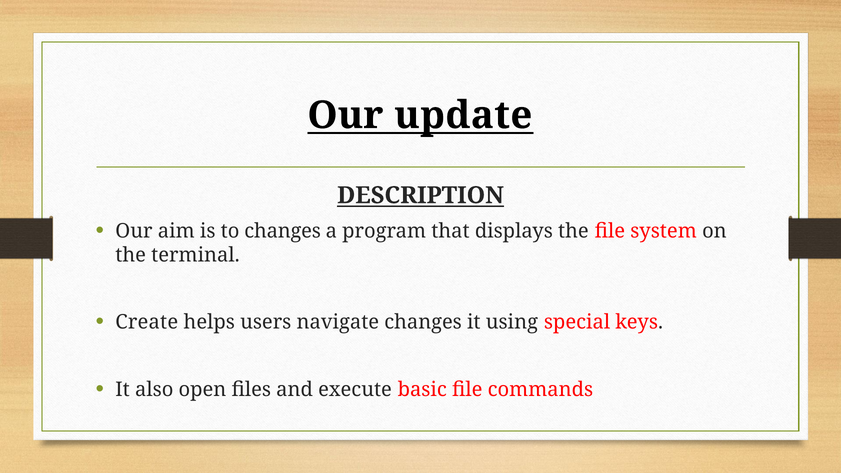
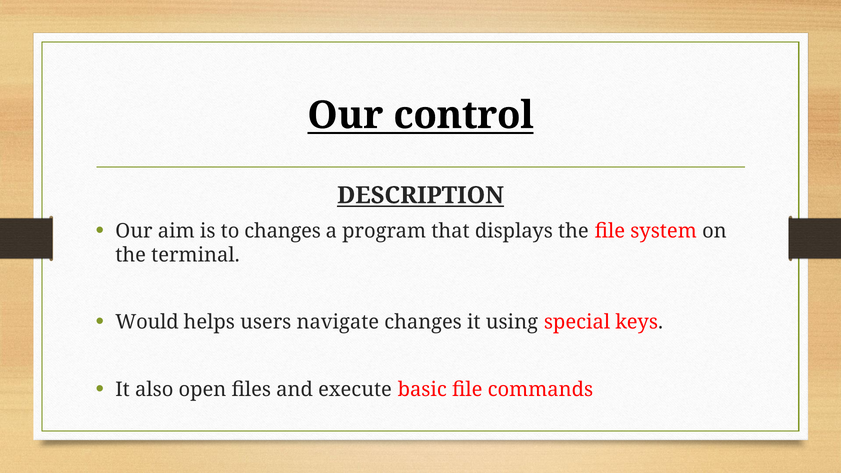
update: update -> control
Create: Create -> Would
